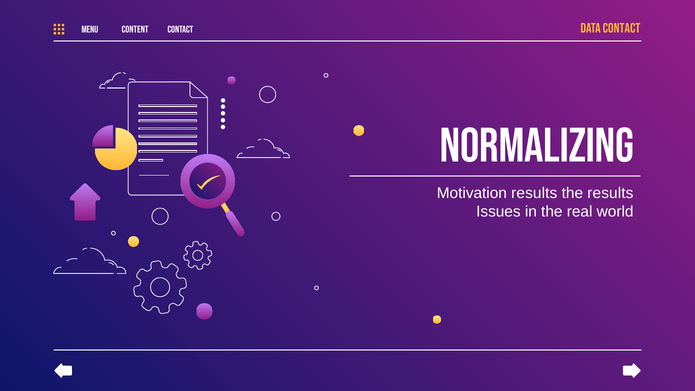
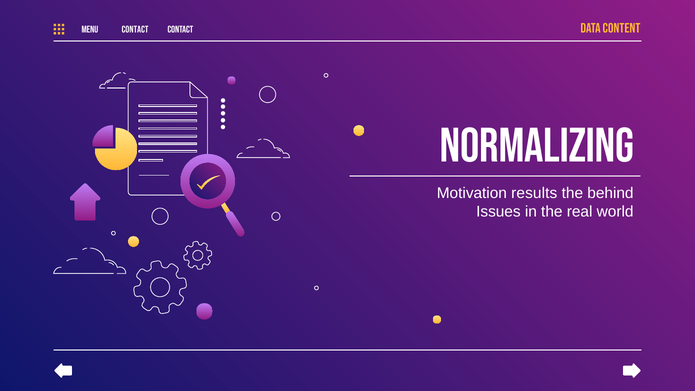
Data CONTACT: CONTACT -> CONTENT
MENU CONTENT: CONTENT -> CONTACT
the results: results -> behind
